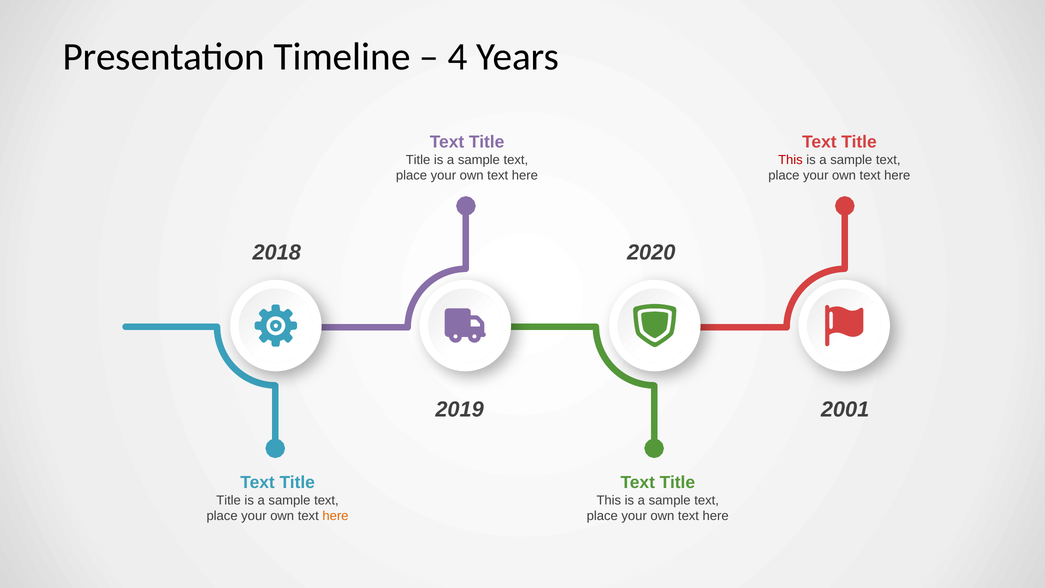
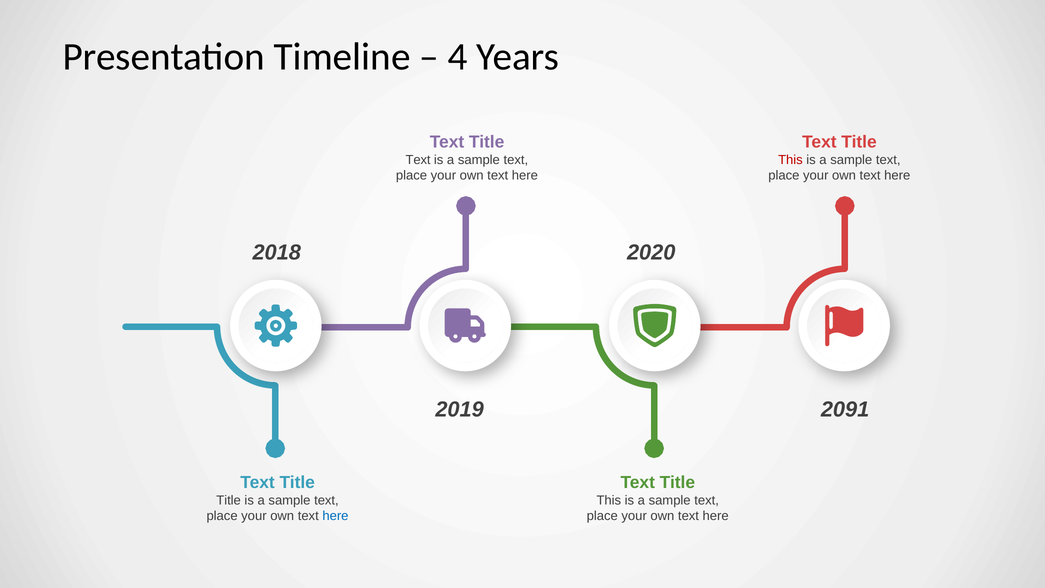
Title at (418, 160): Title -> Text
2001: 2001 -> 2091
here at (335, 516) colour: orange -> blue
